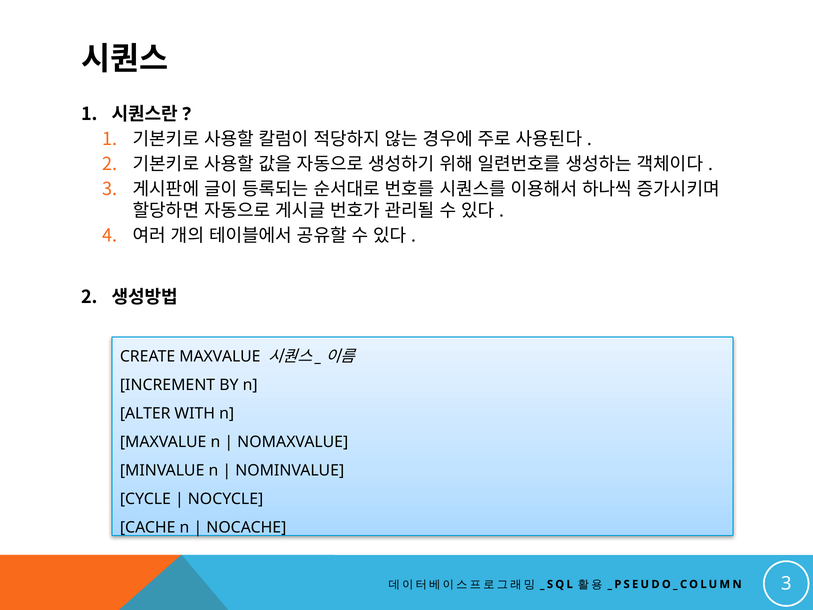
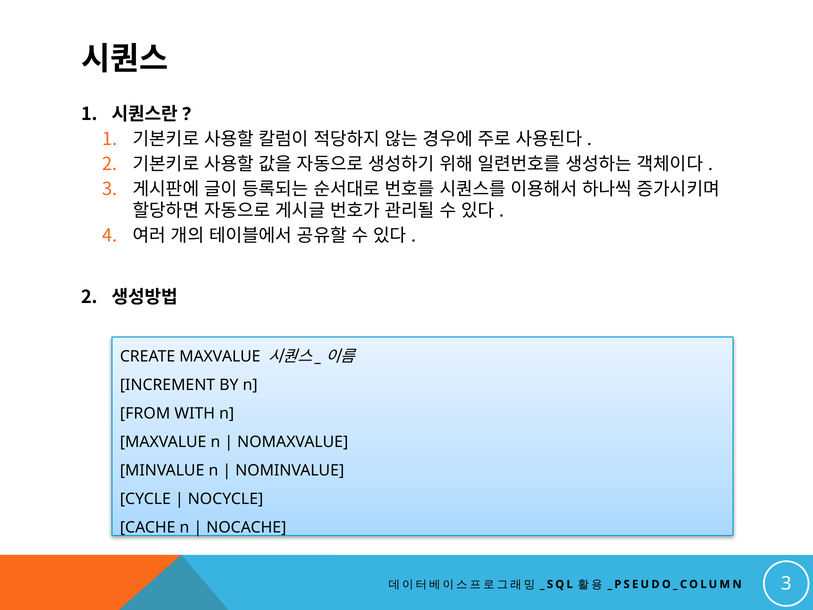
ALTER: ALTER -> FROM
